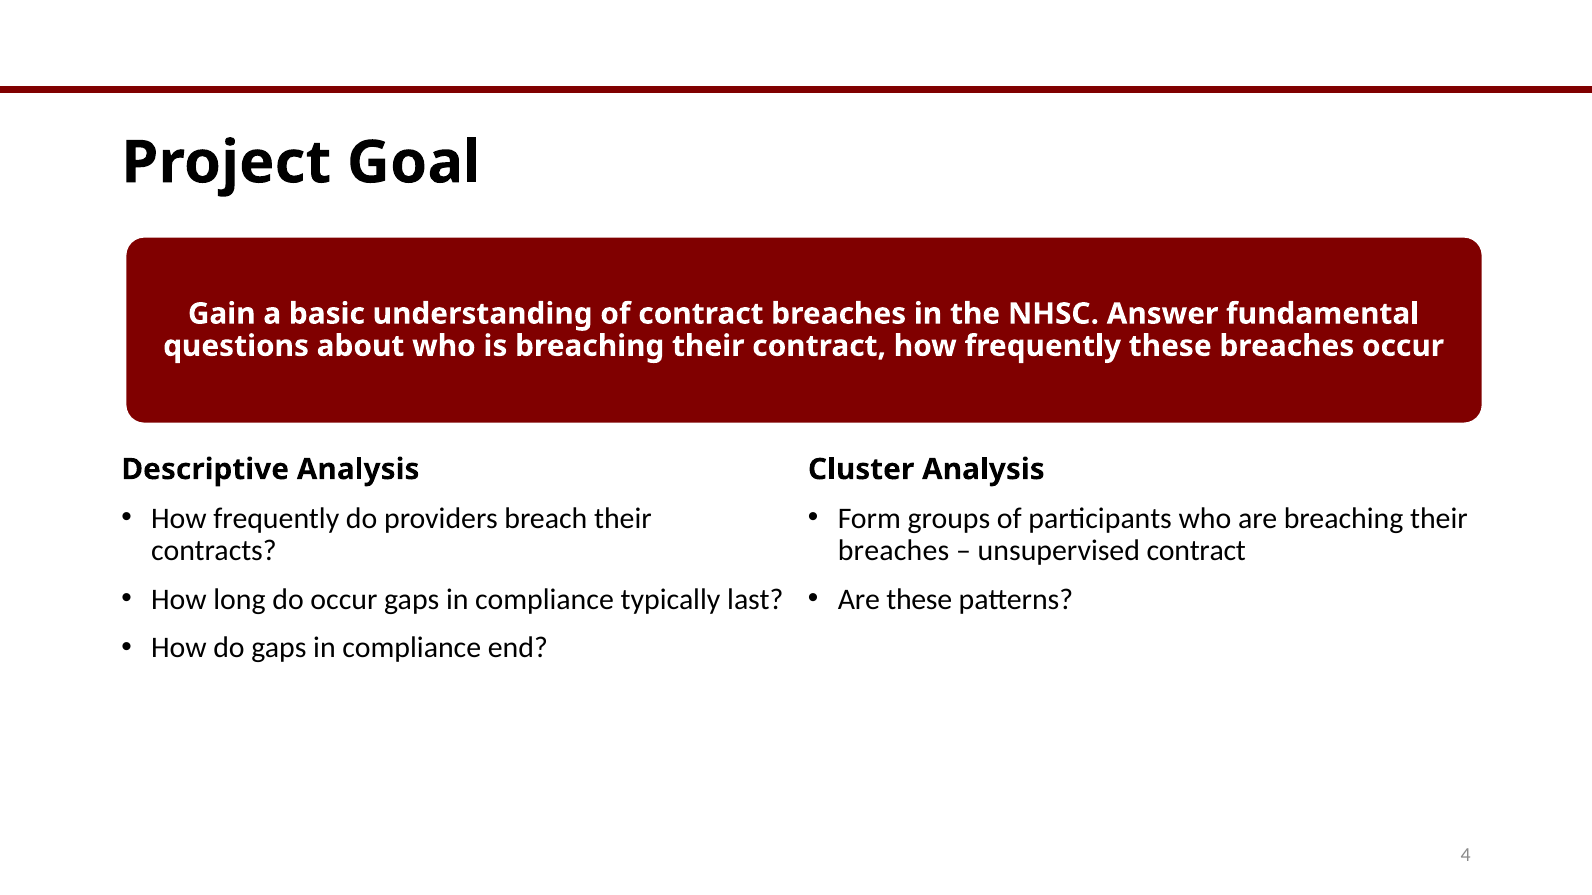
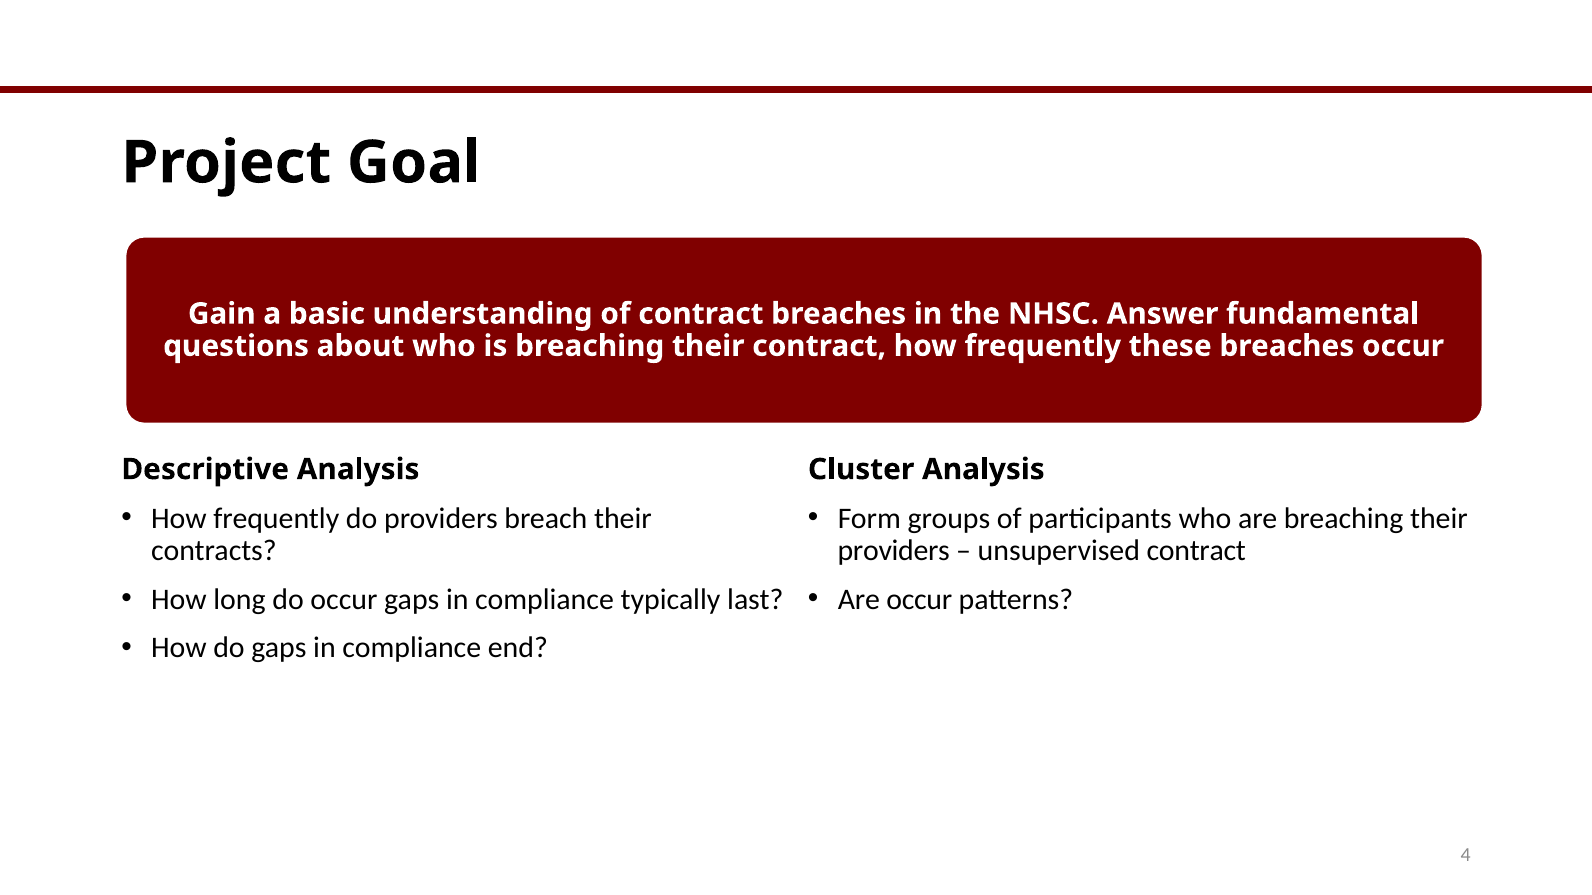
breaches at (893, 551): breaches -> providers
Are these: these -> occur
